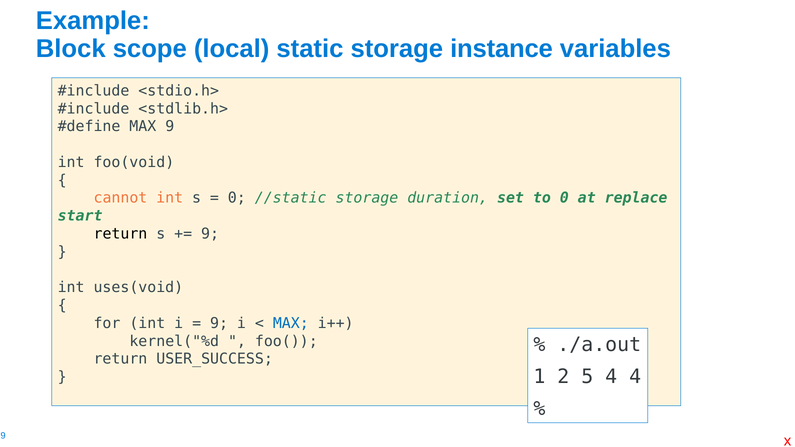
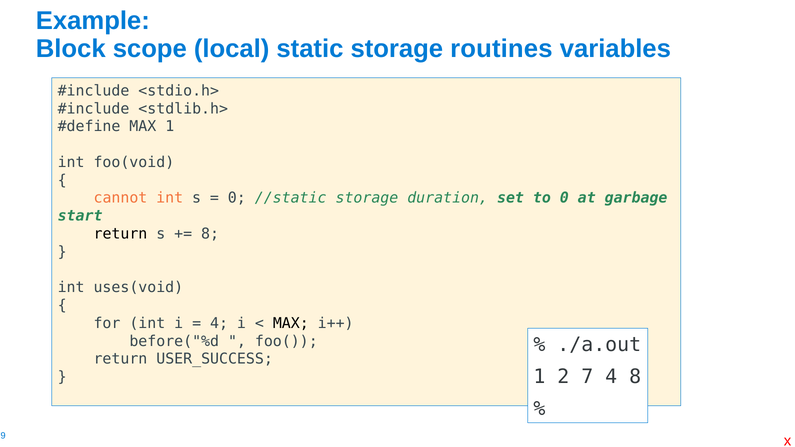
instance: instance -> routines
MAX 9: 9 -> 1
replace: replace -> garbage
9 at (210, 234): 9 -> 8
9 at (219, 323): 9 -> 4
MAX at (291, 323) colour: blue -> black
kernel("%d: kernel("%d -> before("%d
5: 5 -> 7
4 4: 4 -> 8
